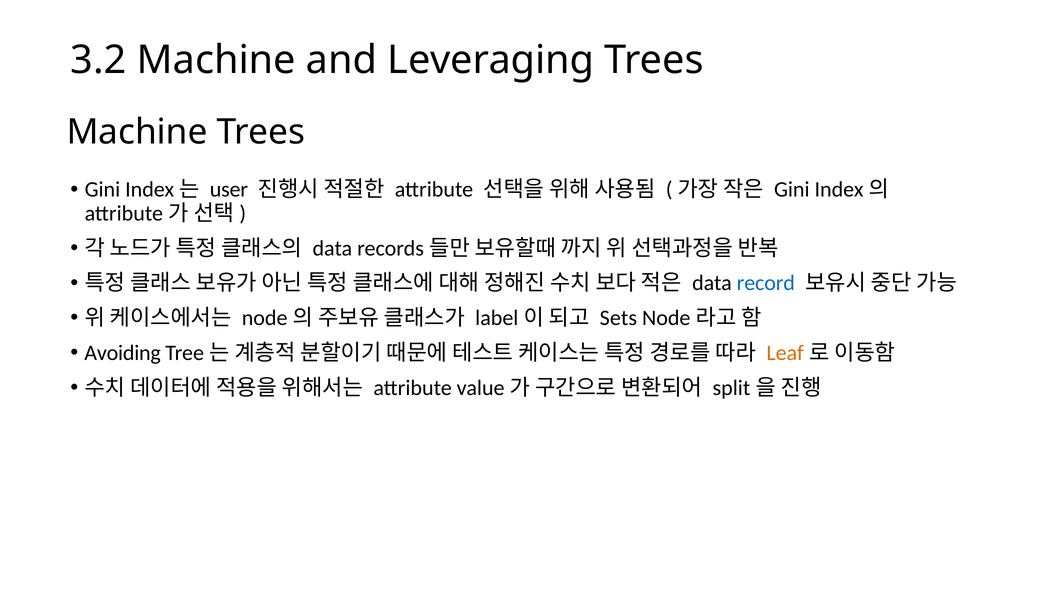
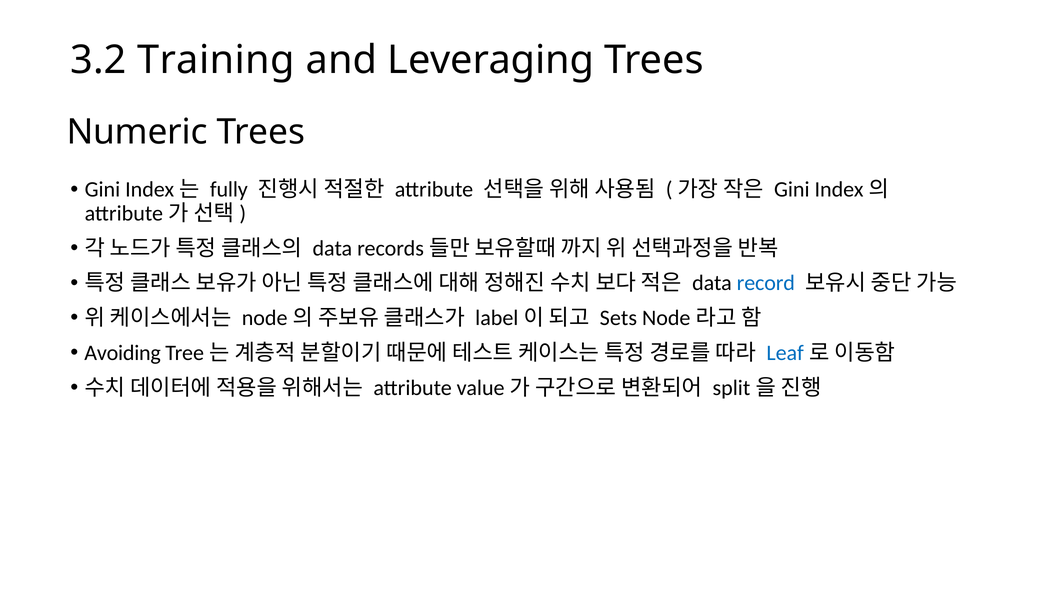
3.2 Machine: Machine -> Training
Machine at (137, 132): Machine -> Numeric
user: user -> fully
Leaf colour: orange -> blue
